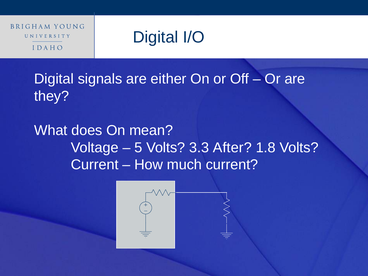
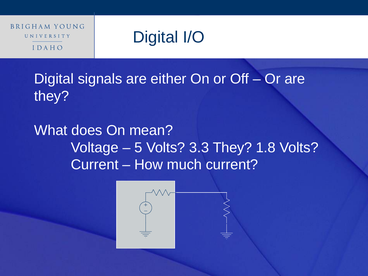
3.3 After: After -> They
